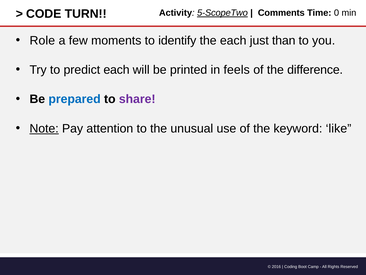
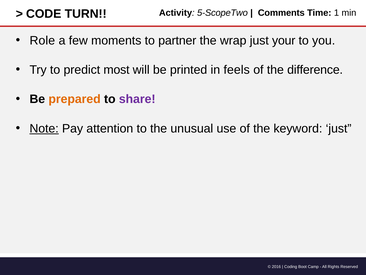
5-ScopeTwo underline: present -> none
0: 0 -> 1
identify: identify -> partner
the each: each -> wrap
than: than -> your
predict each: each -> most
prepared colour: blue -> orange
keyword like: like -> just
